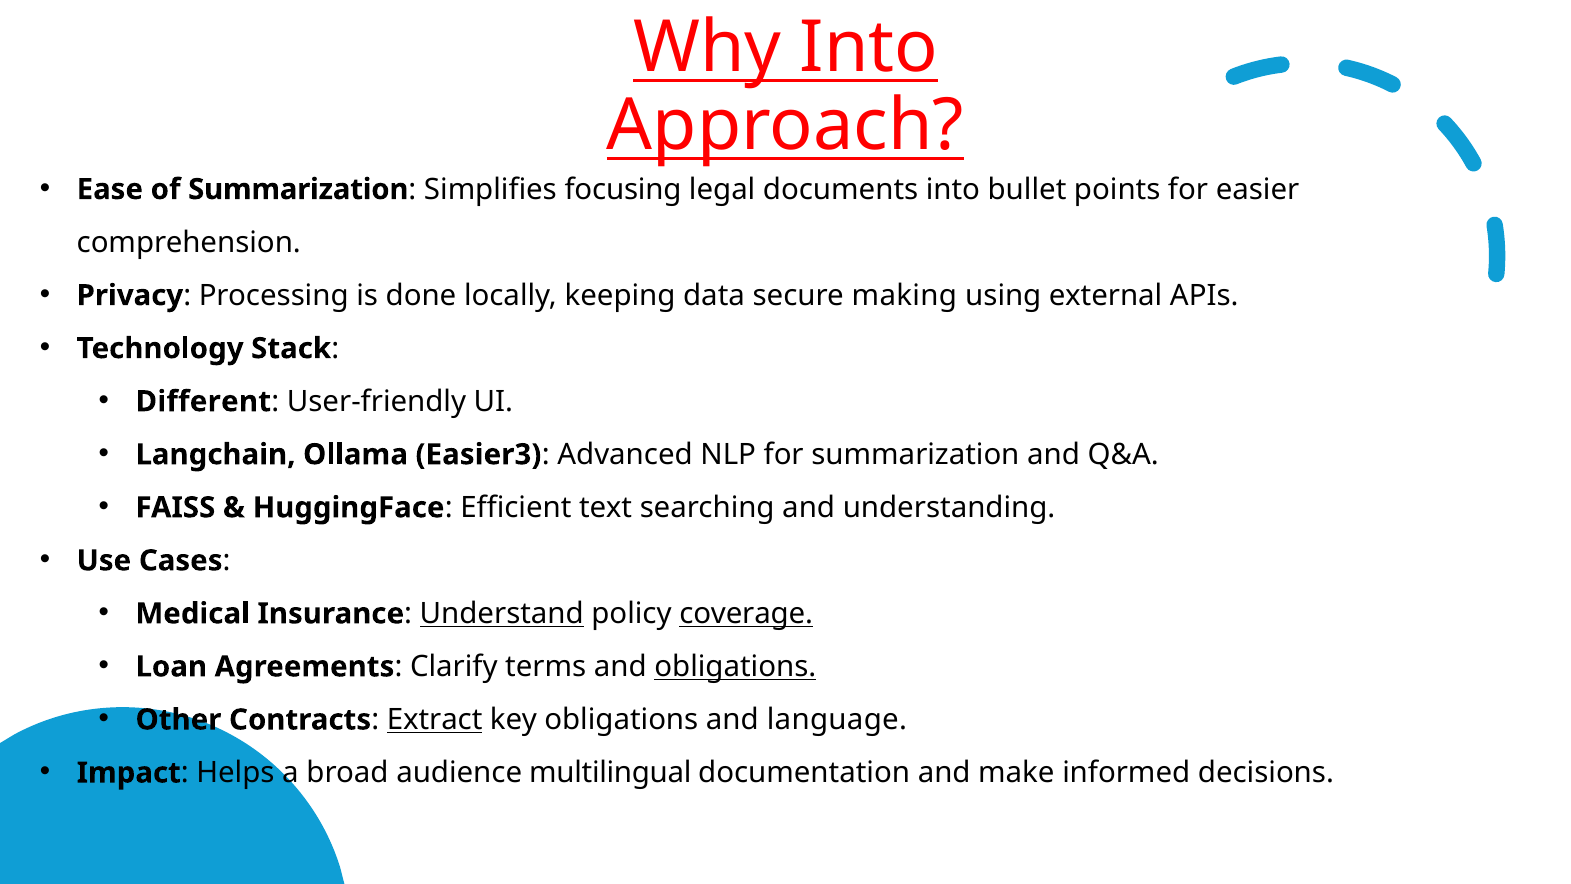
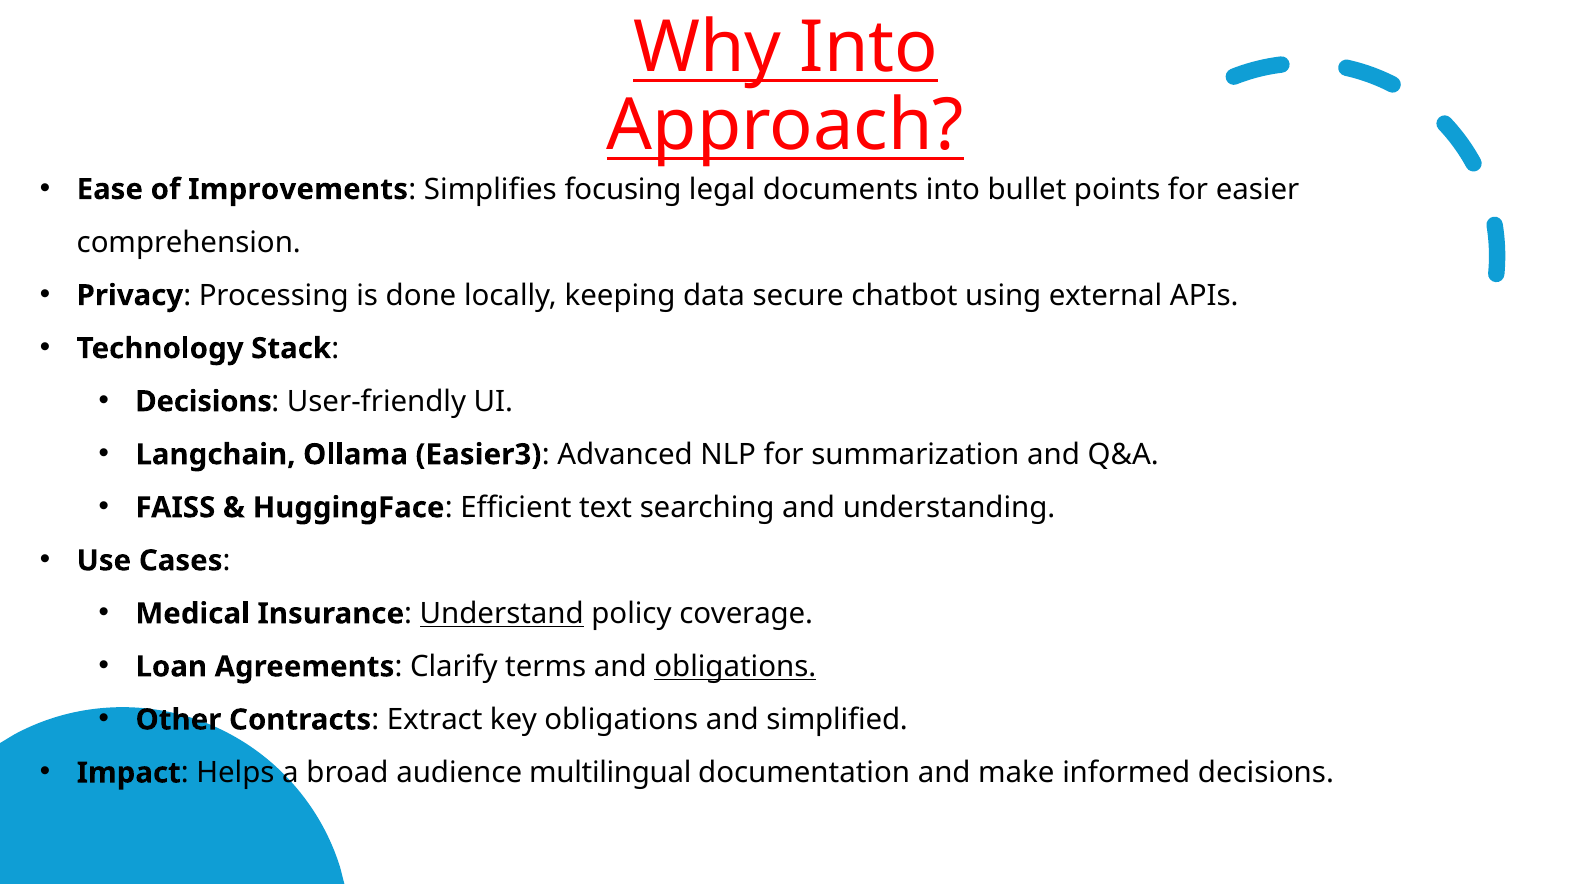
of Summarization: Summarization -> Improvements
making: making -> chatbot
Different at (203, 401): Different -> Decisions
coverage underline: present -> none
Extract underline: present -> none
language: language -> simplified
